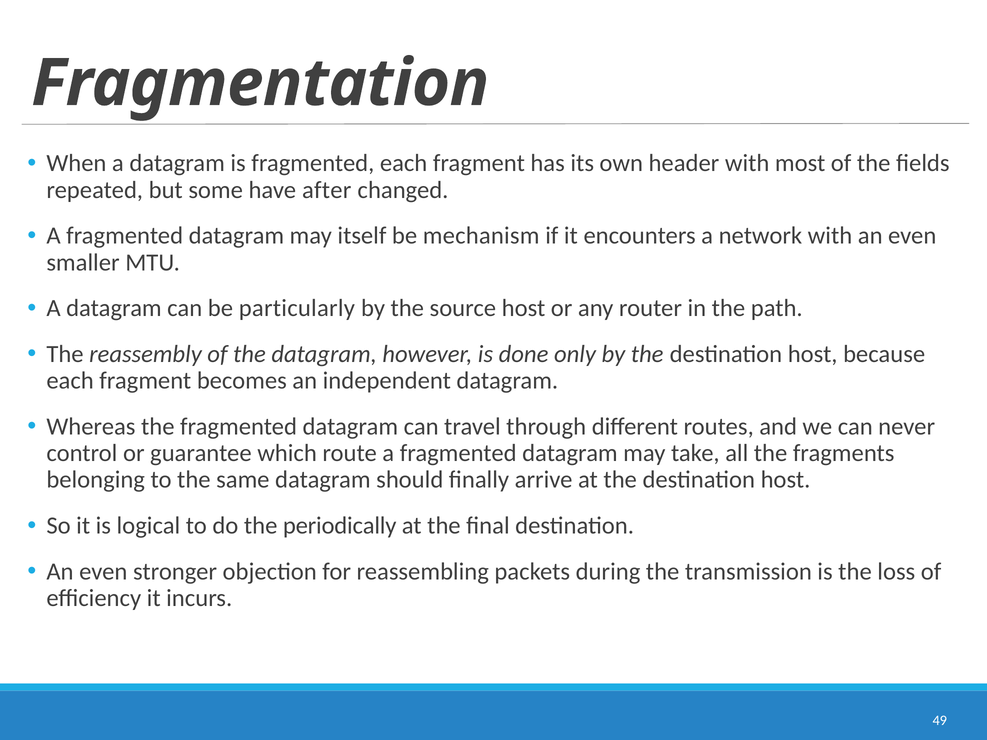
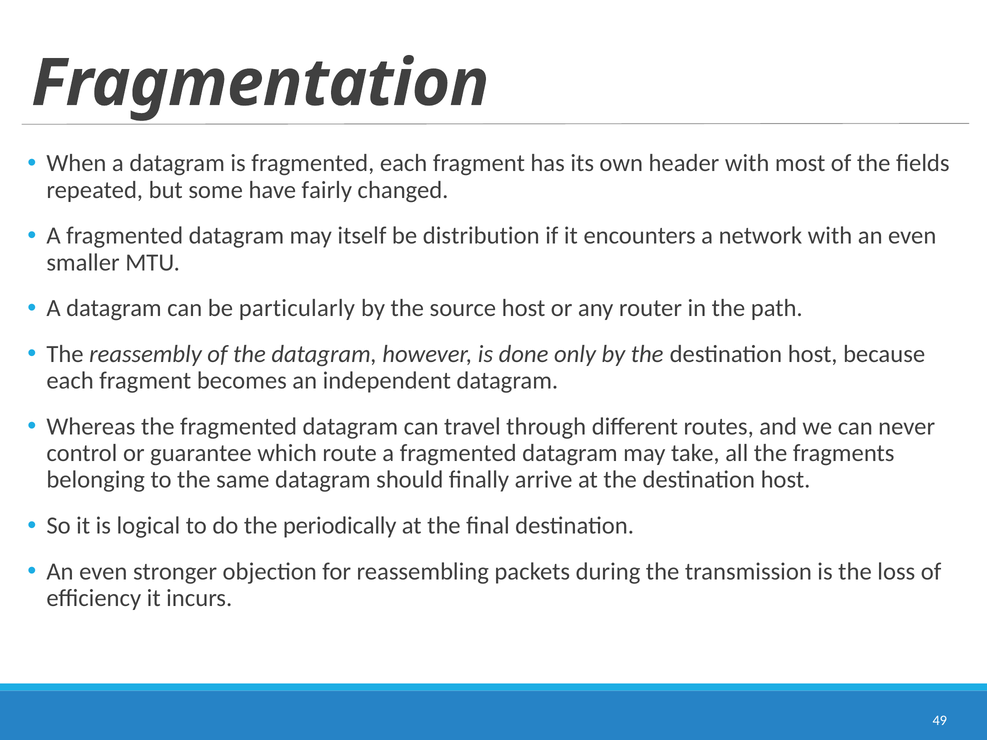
after: after -> fairly
mechanism: mechanism -> distribution
